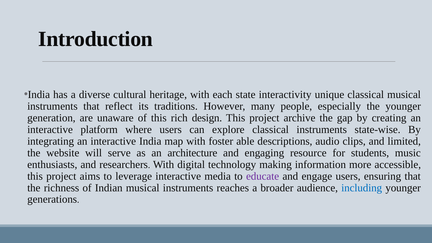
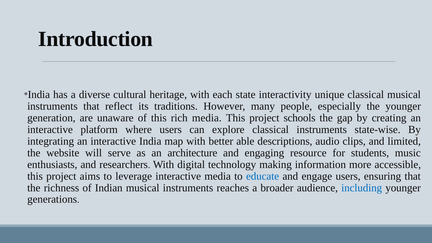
rich design: design -> media
archive: archive -> schools
foster: foster -> better
educate colour: purple -> blue
